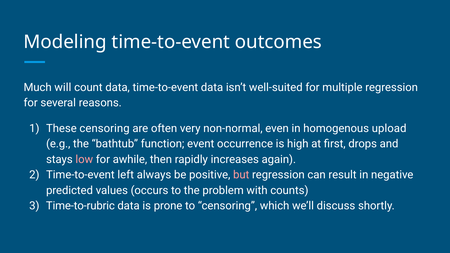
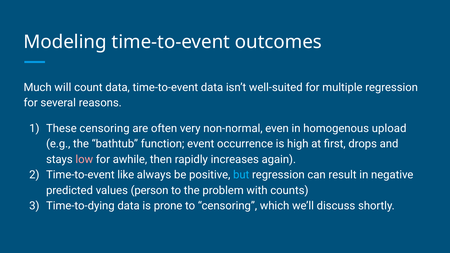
left: left -> like
but colour: pink -> light blue
occurs: occurs -> person
Time-to-rubric: Time-to-rubric -> Time-to-dying
